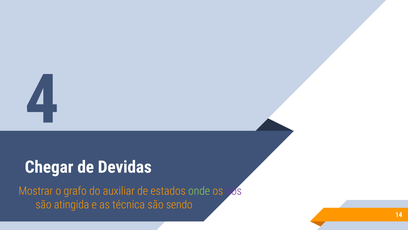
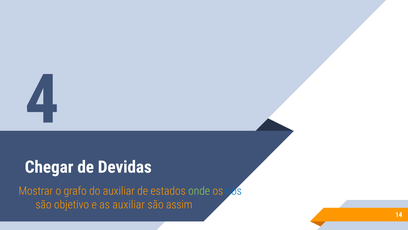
nós colour: purple -> blue
atingida: atingida -> objetivo
as técnica: técnica -> auxiliar
sendo: sendo -> assim
